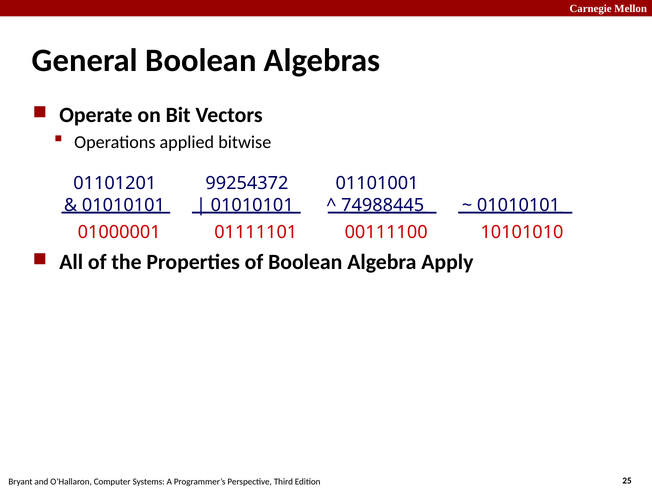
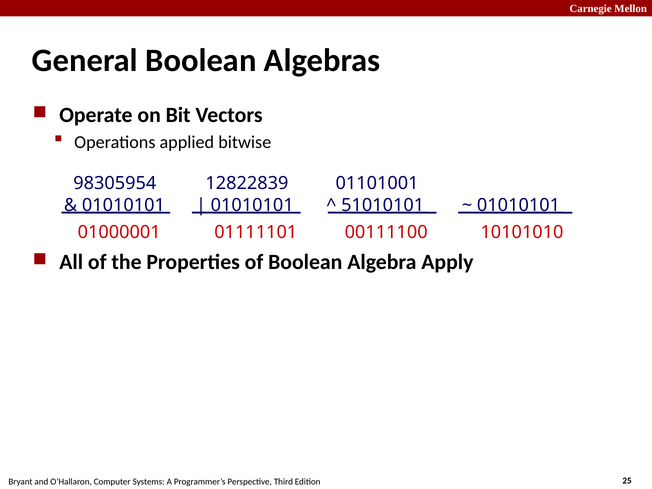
01101201: 01101201 -> 98305954
99254372: 99254372 -> 12822839
74988445: 74988445 -> 51010101
